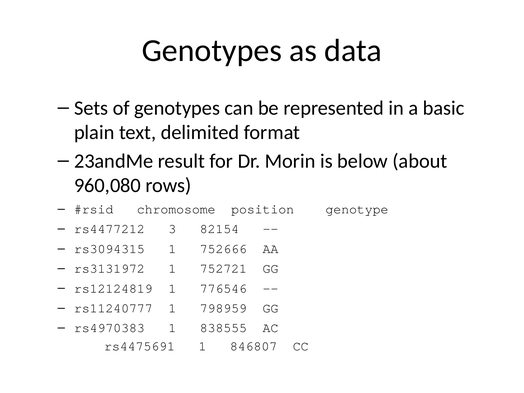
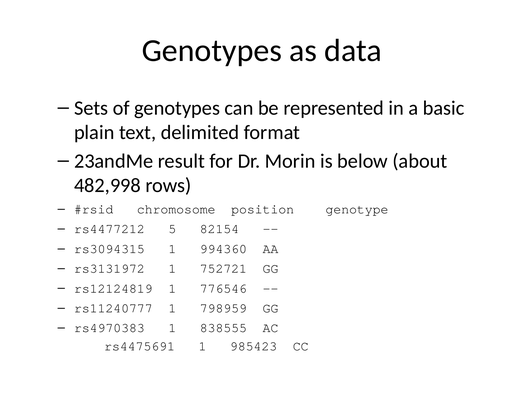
960,080: 960,080 -> 482,998
3: 3 -> 5
752666: 752666 -> 994360
846807: 846807 -> 985423
